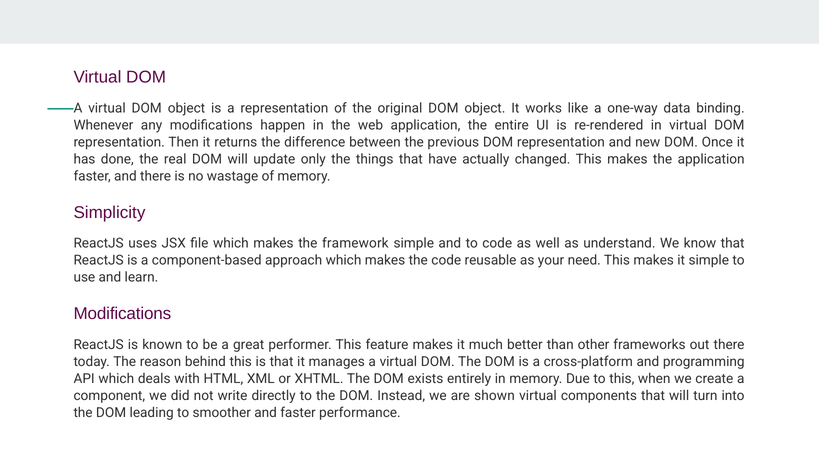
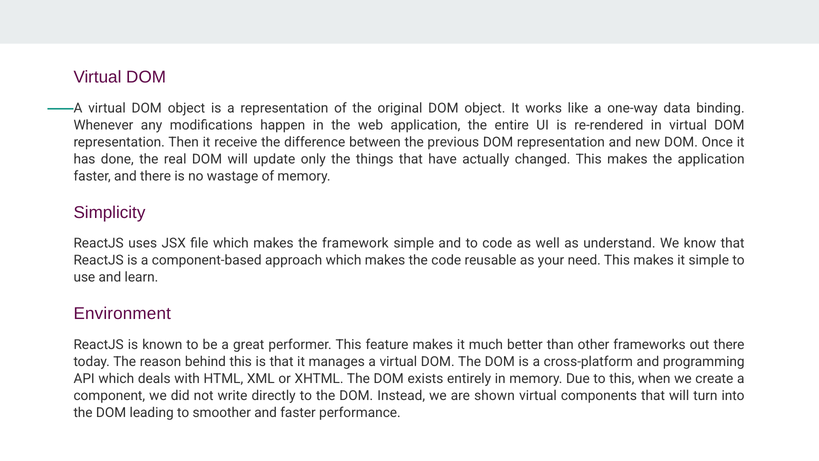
returns: returns -> receive
Modifications at (122, 314): Modifications -> Environment
